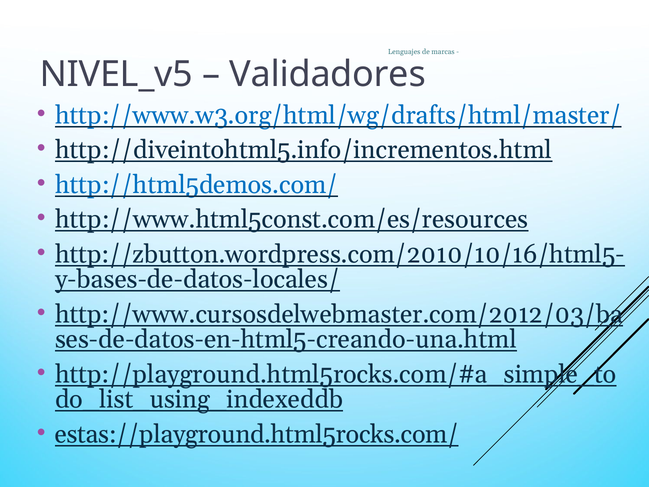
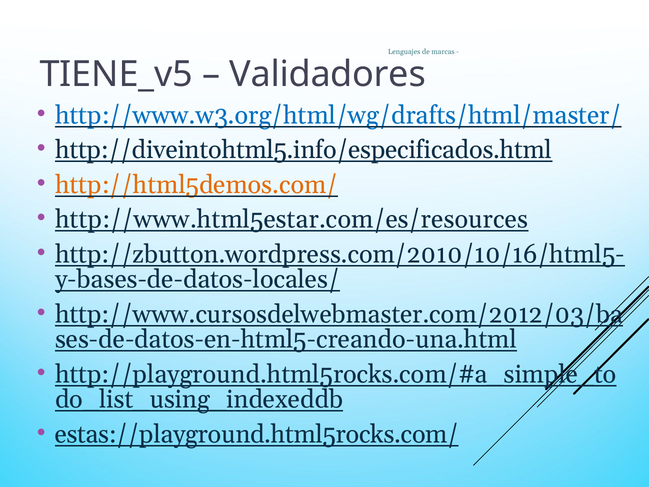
NIVEL_v5: NIVEL_v5 -> TIENE_v5
http://diveintohtml5.info/incrementos.html: http://diveintohtml5.info/incrementos.html -> http://diveintohtml5.info/especificados.html
http://html5demos.com/ colour: blue -> orange
http://www.html5const.com/es/resources: http://www.html5const.com/es/resources -> http://www.html5estar.com/es/resources
